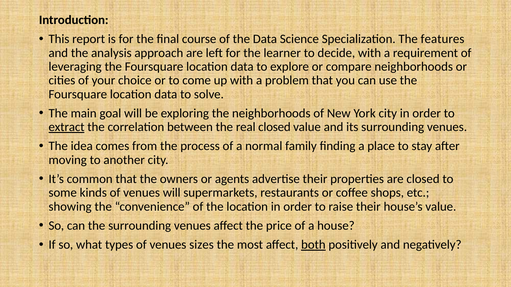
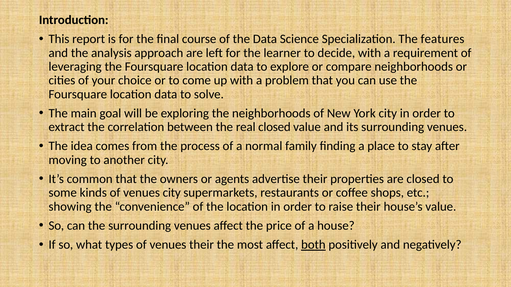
extract underline: present -> none
venues will: will -> city
venues sizes: sizes -> their
